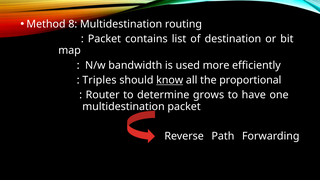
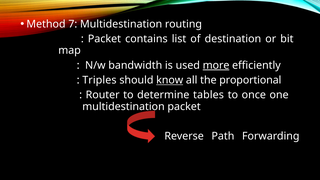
8: 8 -> 7
more underline: none -> present
grows: grows -> tables
have: have -> once
